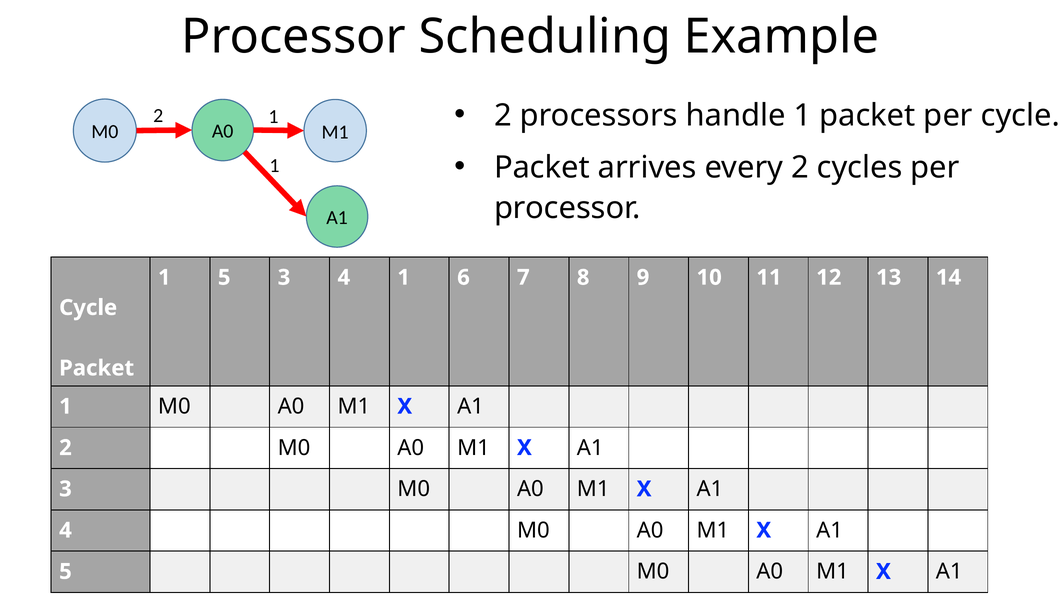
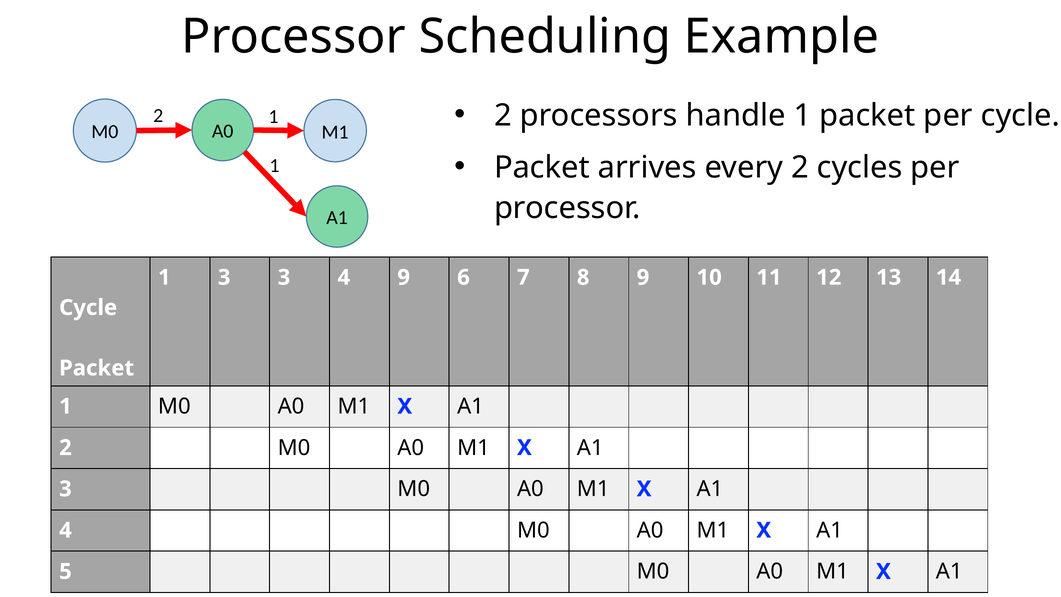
1 5: 5 -> 3
4 1: 1 -> 9
